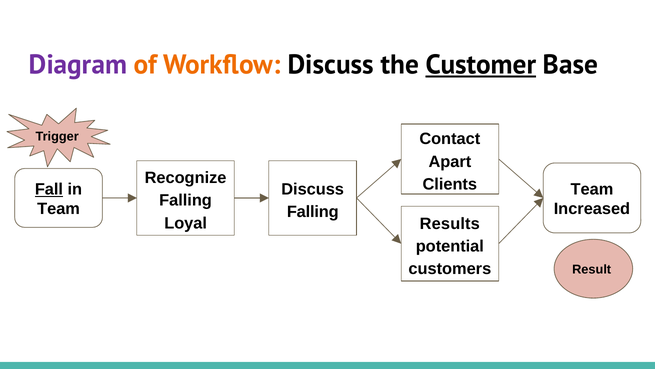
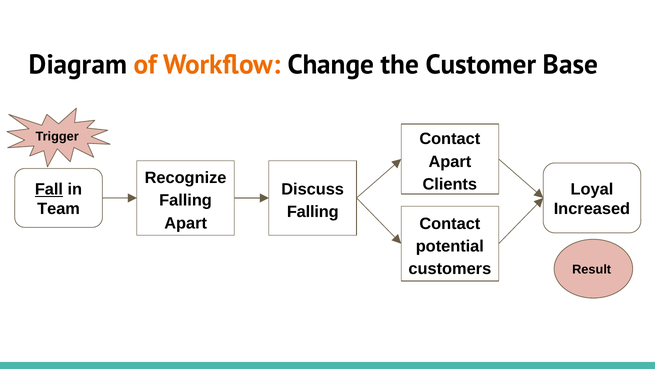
Diagram colour: purple -> black
Workflow Discuss: Discuss -> Change
Customer underline: present -> none
Team at (592, 189): Team -> Loyal
Loyal at (186, 223): Loyal -> Apart
Results at (450, 223): Results -> Contact
